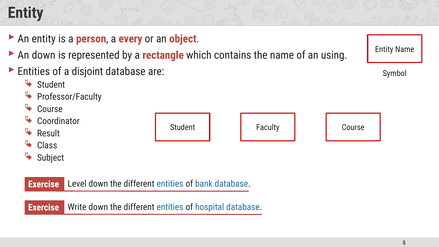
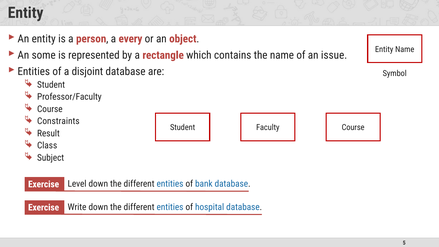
An down: down -> some
using: using -> issue
Coordinator: Coordinator -> Constraints
